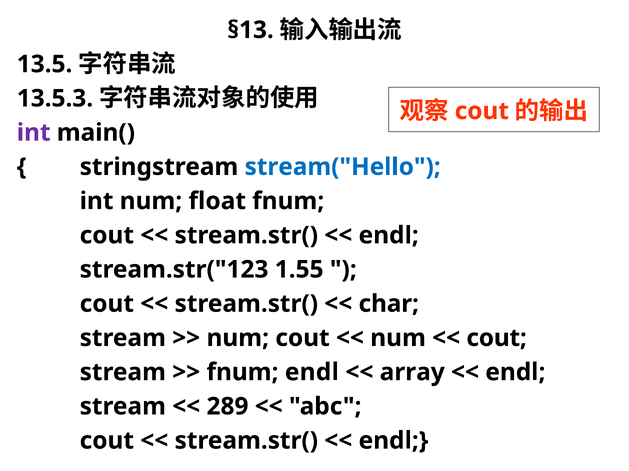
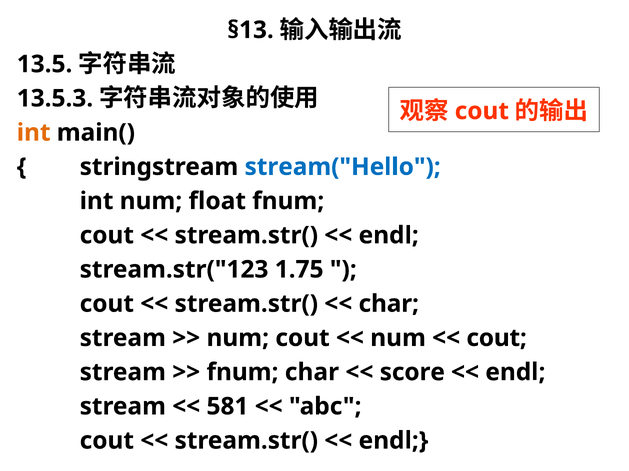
int at (34, 133) colour: purple -> orange
1.55: 1.55 -> 1.75
fnum endl: endl -> char
array: array -> score
289: 289 -> 581
